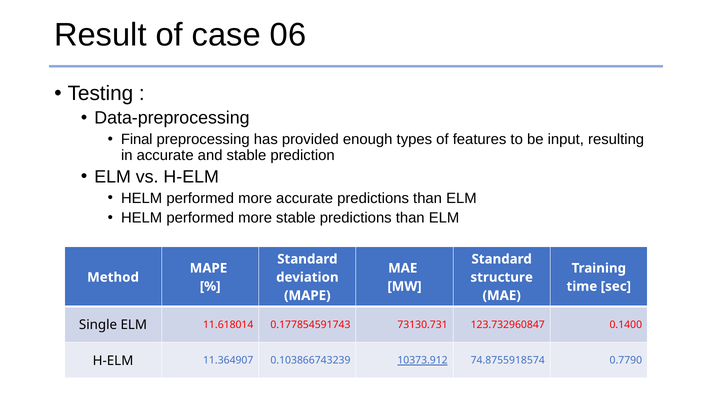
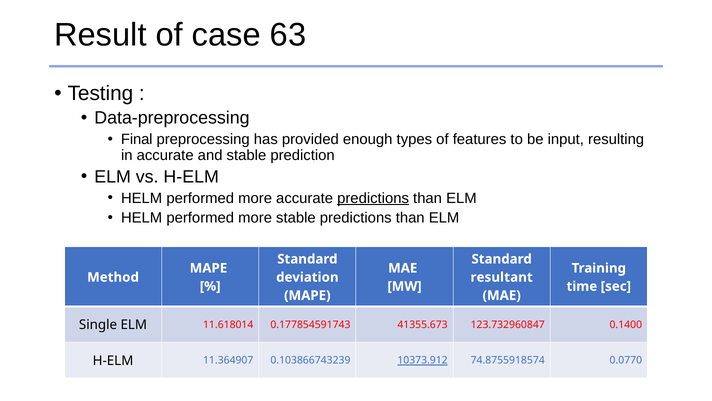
06: 06 -> 63
predictions at (373, 198) underline: none -> present
structure: structure -> resultant
73130.731: 73130.731 -> 41355.673
0.7790: 0.7790 -> 0.0770
